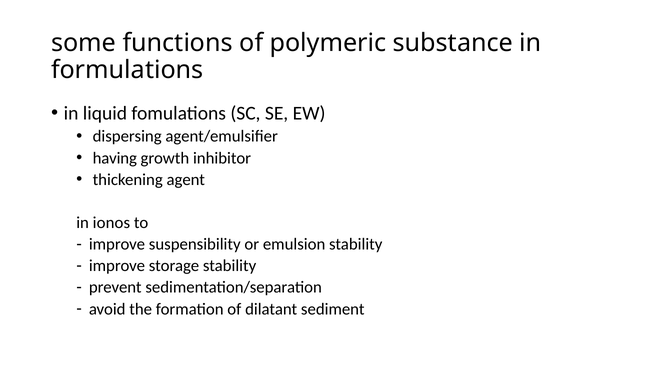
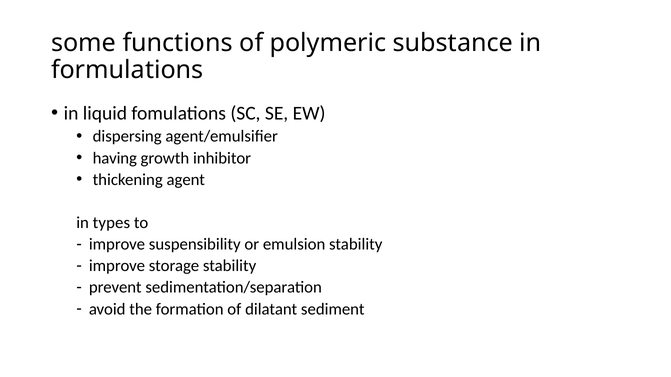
ionos: ionos -> types
